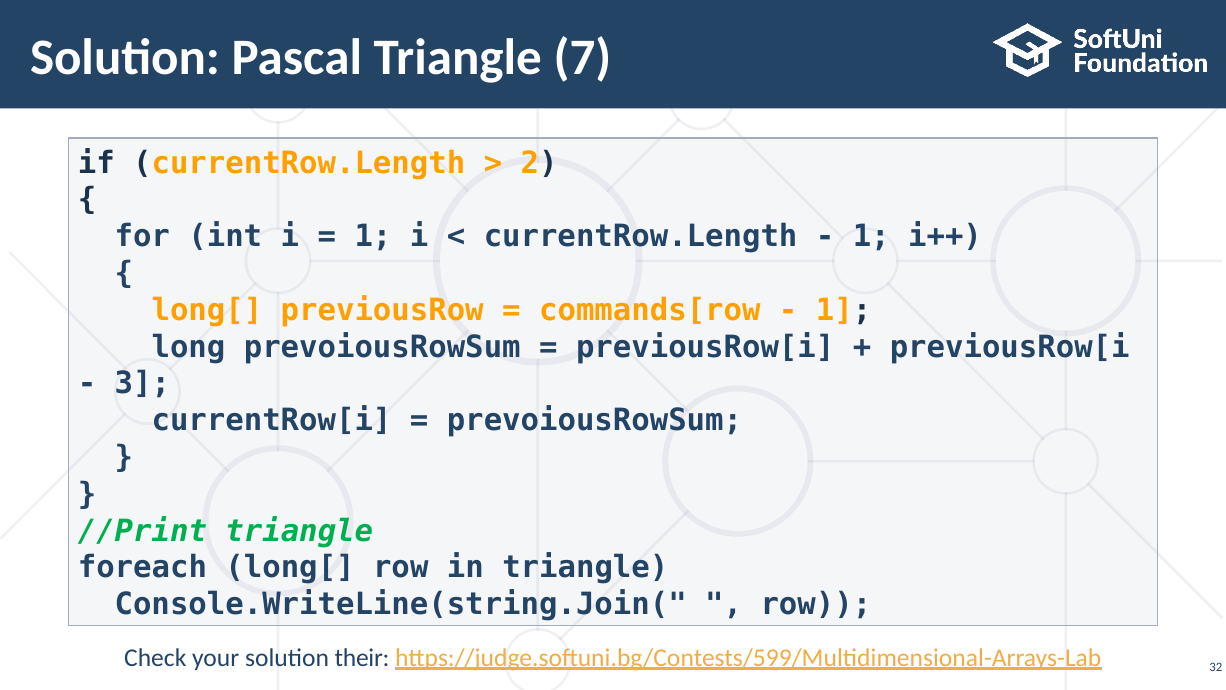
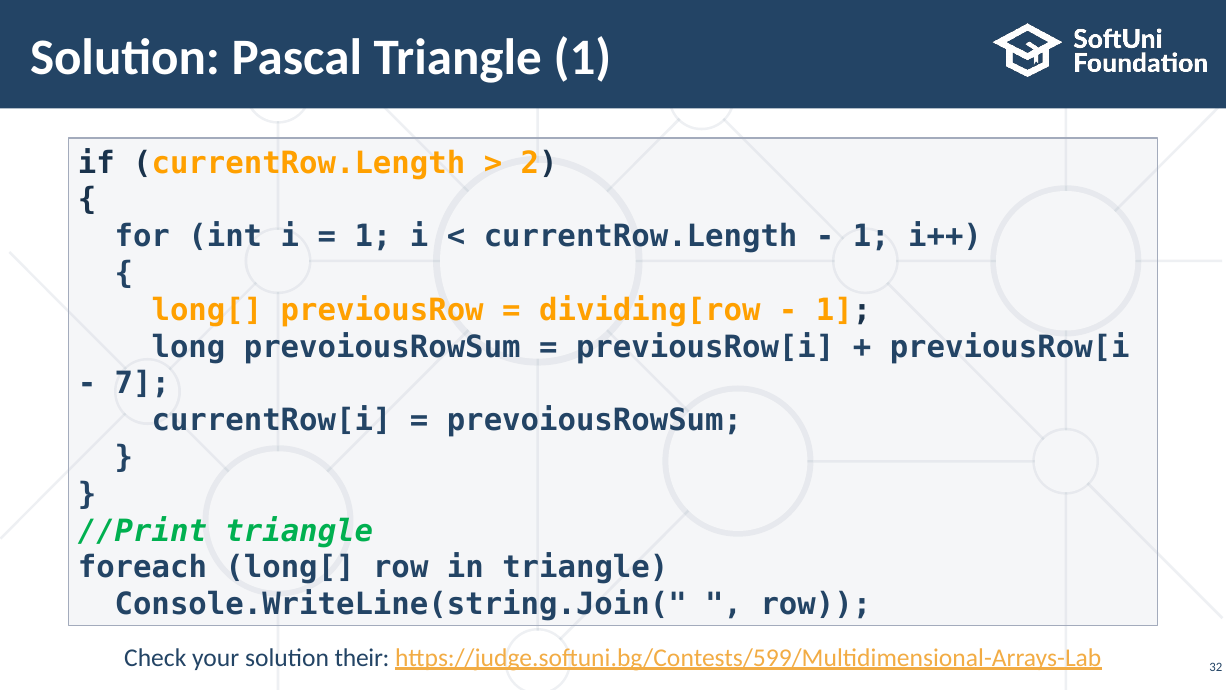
Triangle 7: 7 -> 1
commands[row: commands[row -> dividing[row
3: 3 -> 7
